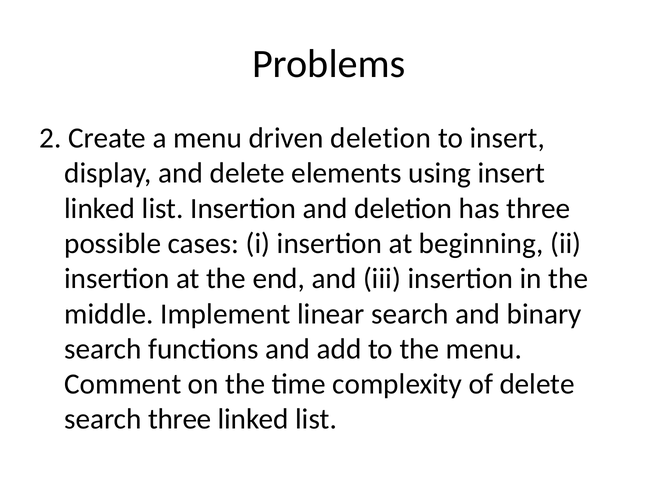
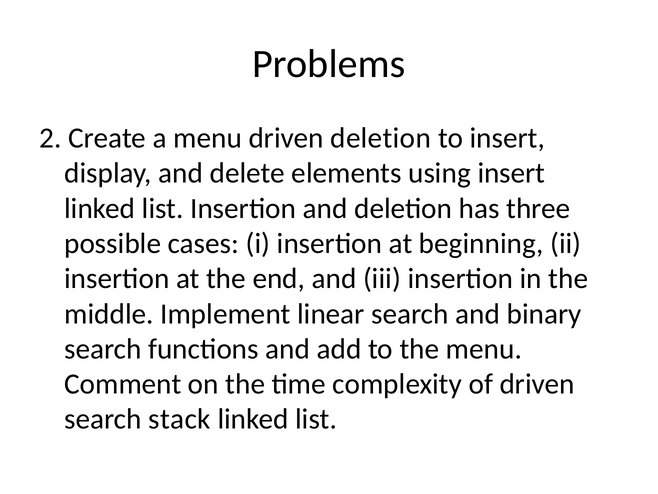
of delete: delete -> driven
search three: three -> stack
